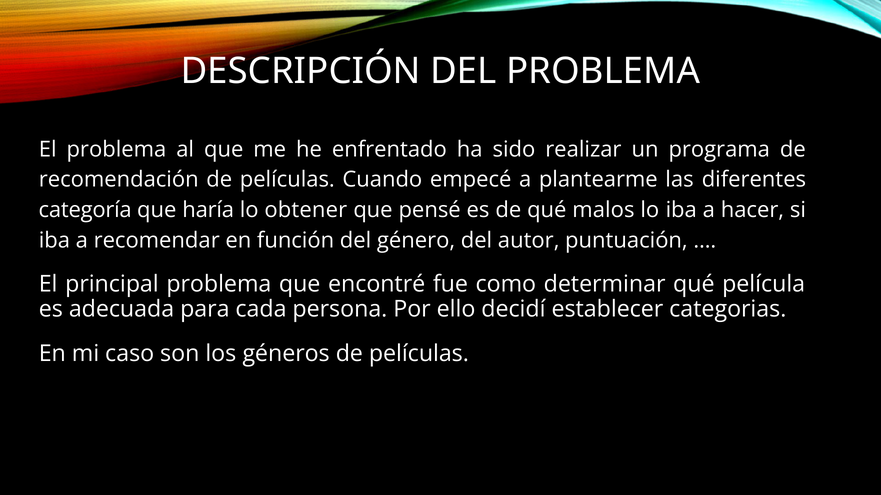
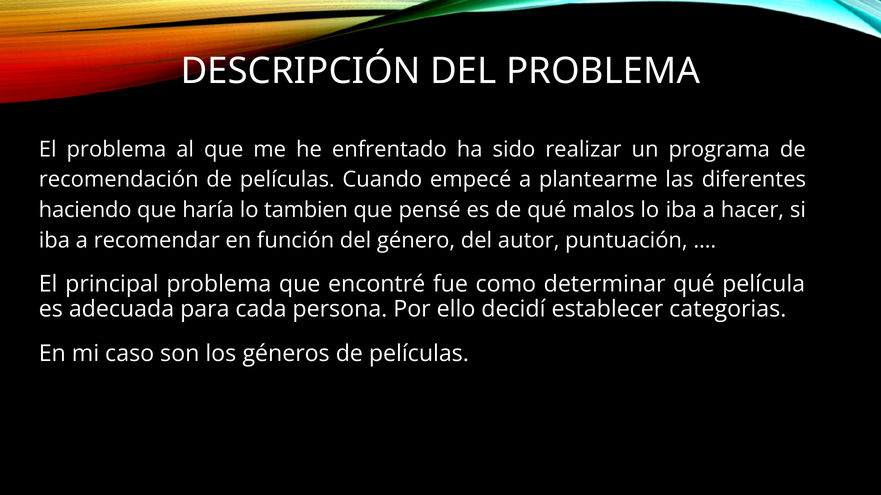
categoría: categoría -> haciendo
obtener: obtener -> tambien
